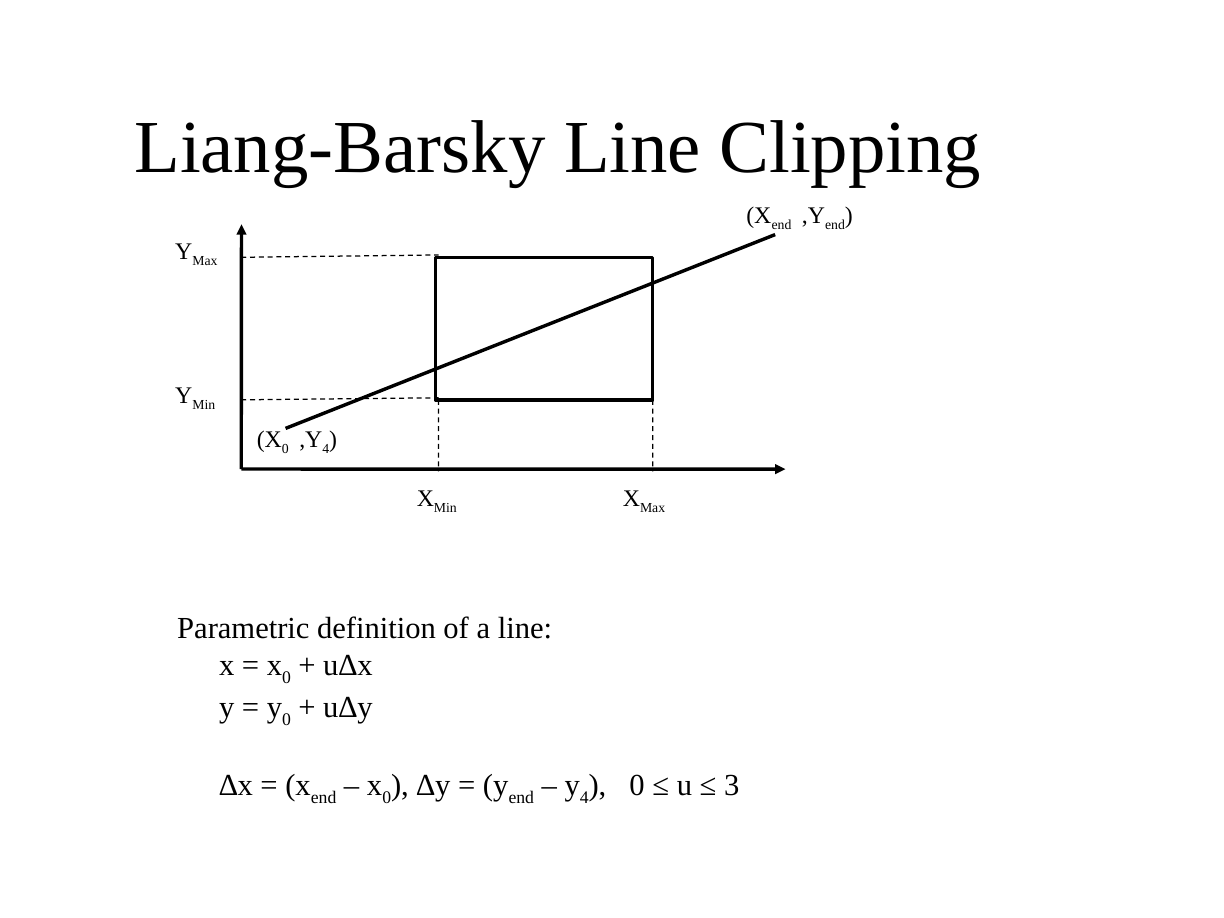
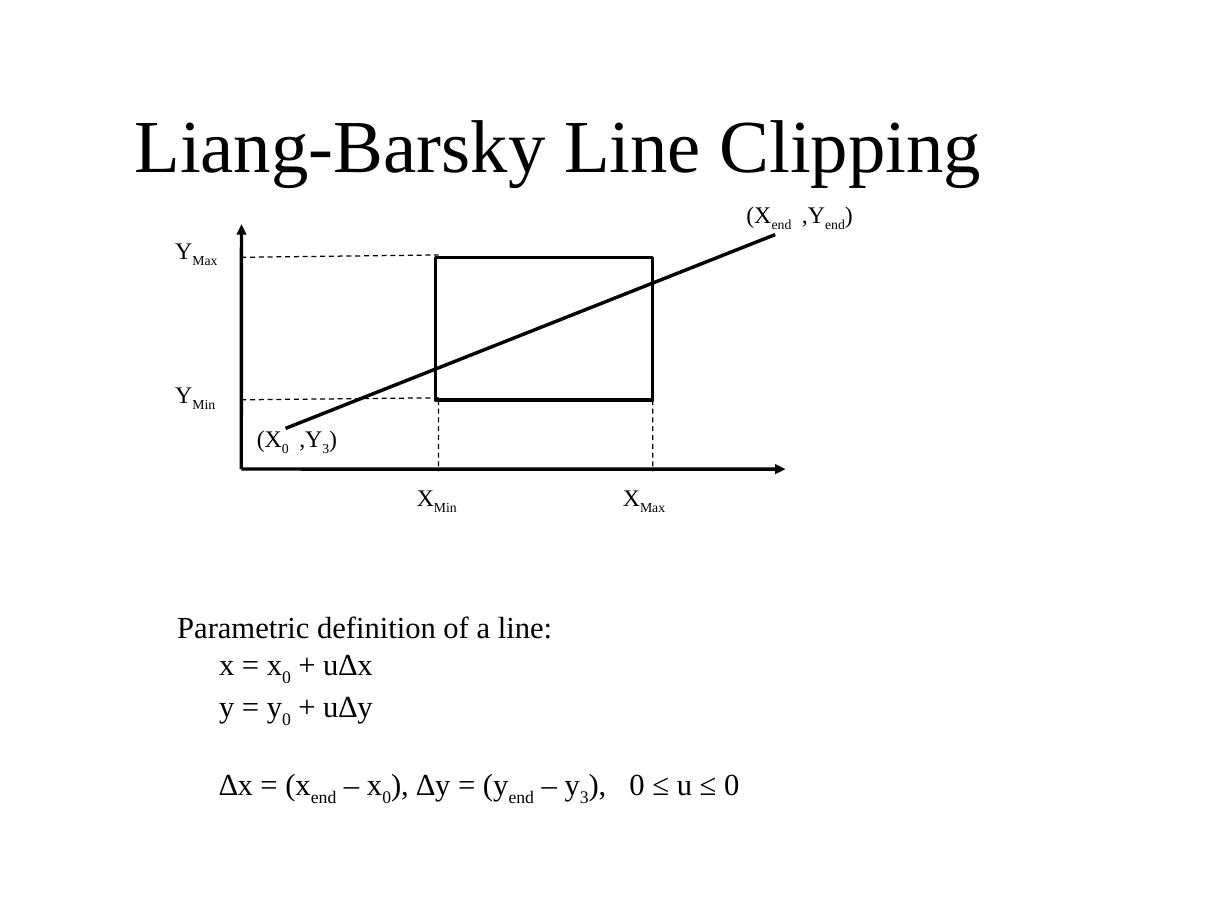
4 at (326, 449): 4 -> 3
y 4: 4 -> 3
3 at (732, 786): 3 -> 0
